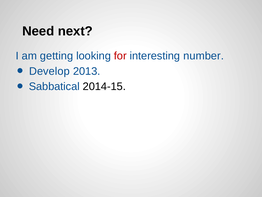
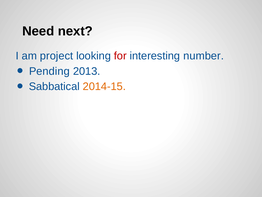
getting: getting -> project
Develop: Develop -> Pending
2014-15 colour: black -> orange
